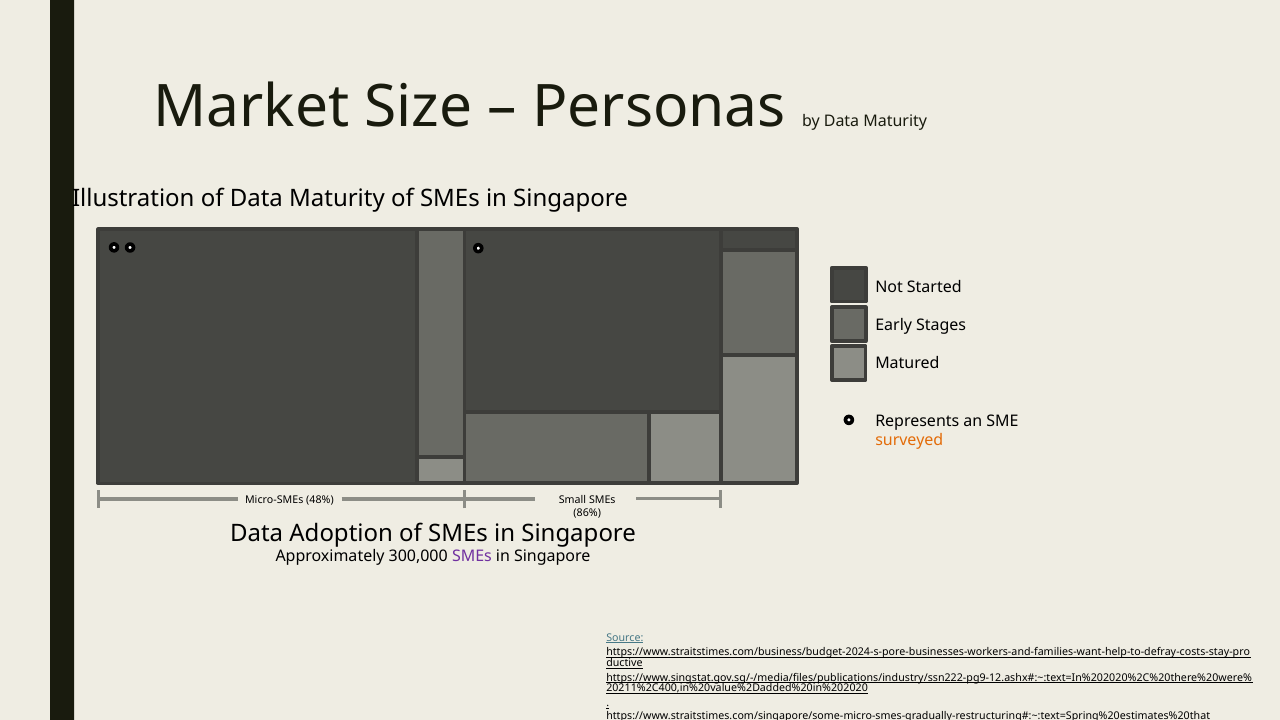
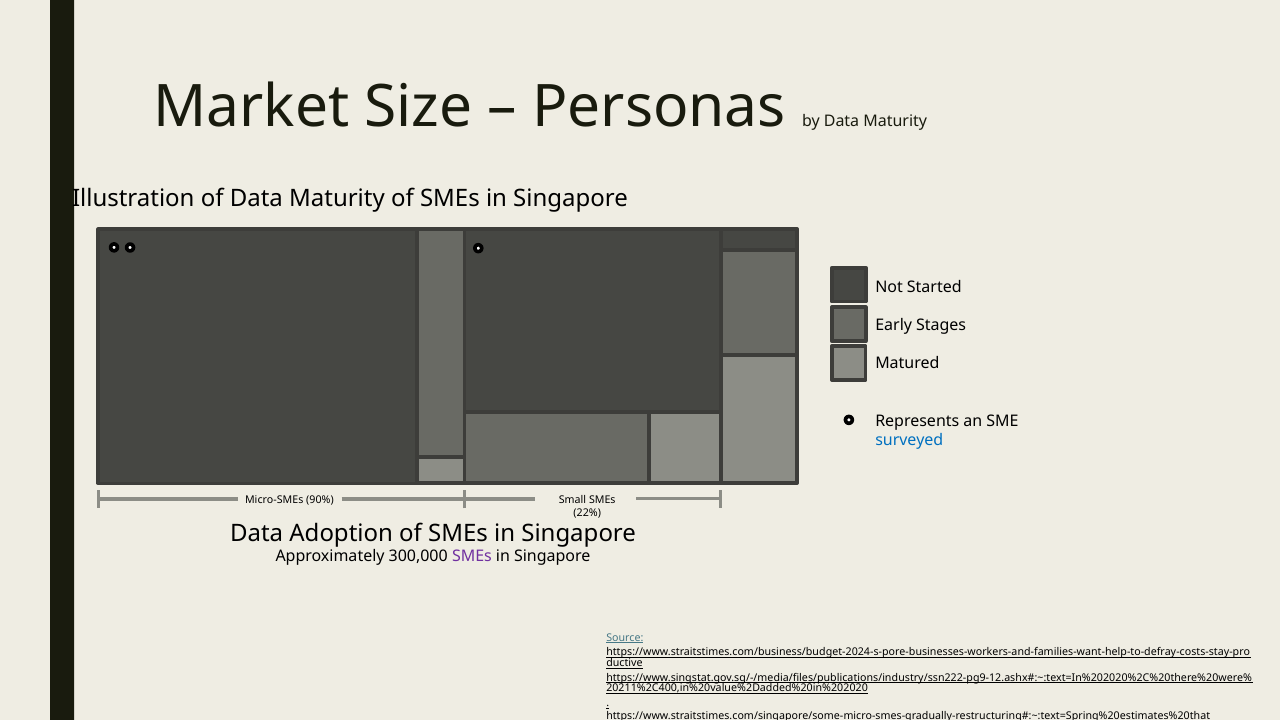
surveyed colour: orange -> blue
48%: 48% -> 90%
86%: 86% -> 22%
